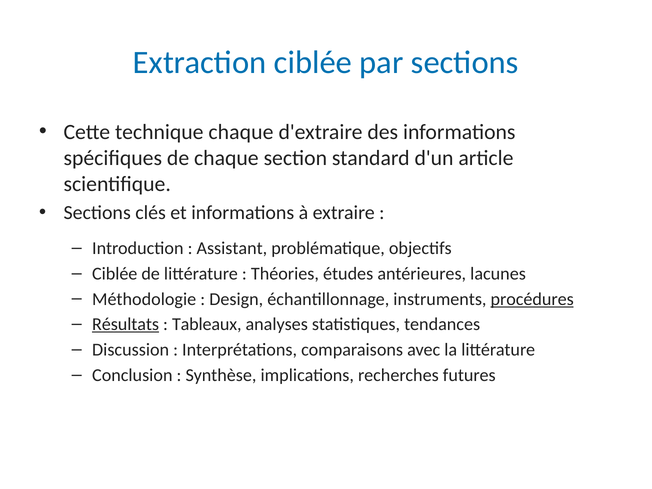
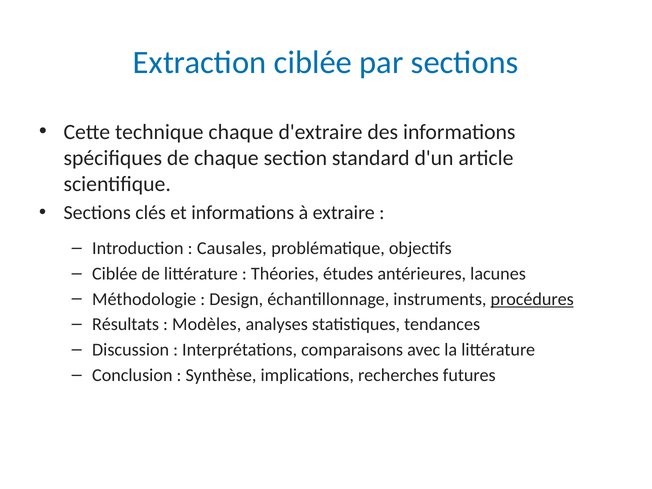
Assistant: Assistant -> Causales
Résultats underline: present -> none
Tableaux: Tableaux -> Modèles
